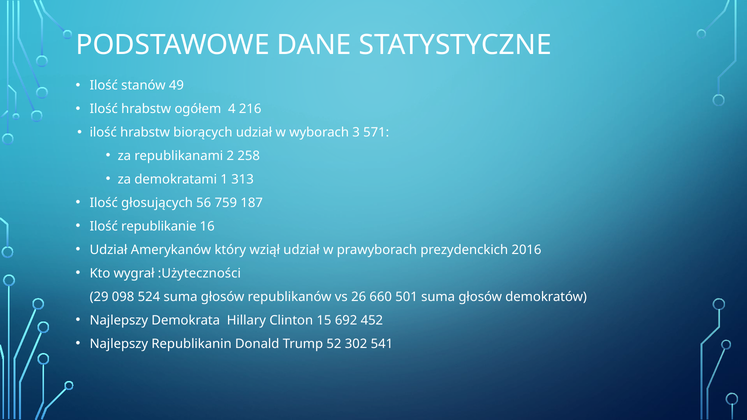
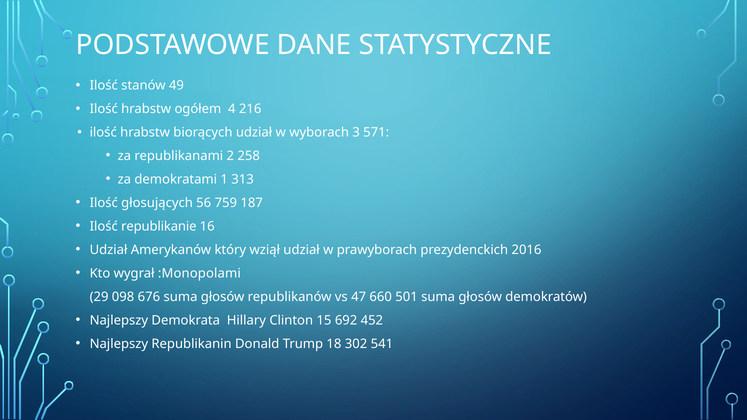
:Użyteczności: :Użyteczności -> :Monopolami
524: 524 -> 676
26: 26 -> 47
52: 52 -> 18
